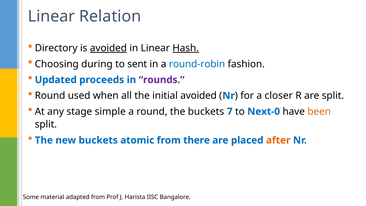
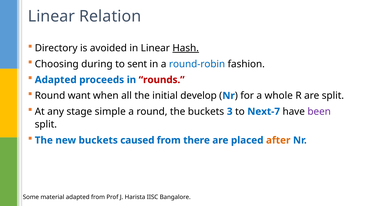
avoided at (108, 48) underline: present -> none
Updated at (56, 80): Updated -> Adapted
rounds colour: purple -> red
used: used -> want
initial avoided: avoided -> develop
closer: closer -> whole
7: 7 -> 3
Next-0: Next-0 -> Next-7
been colour: orange -> purple
atomic: atomic -> caused
